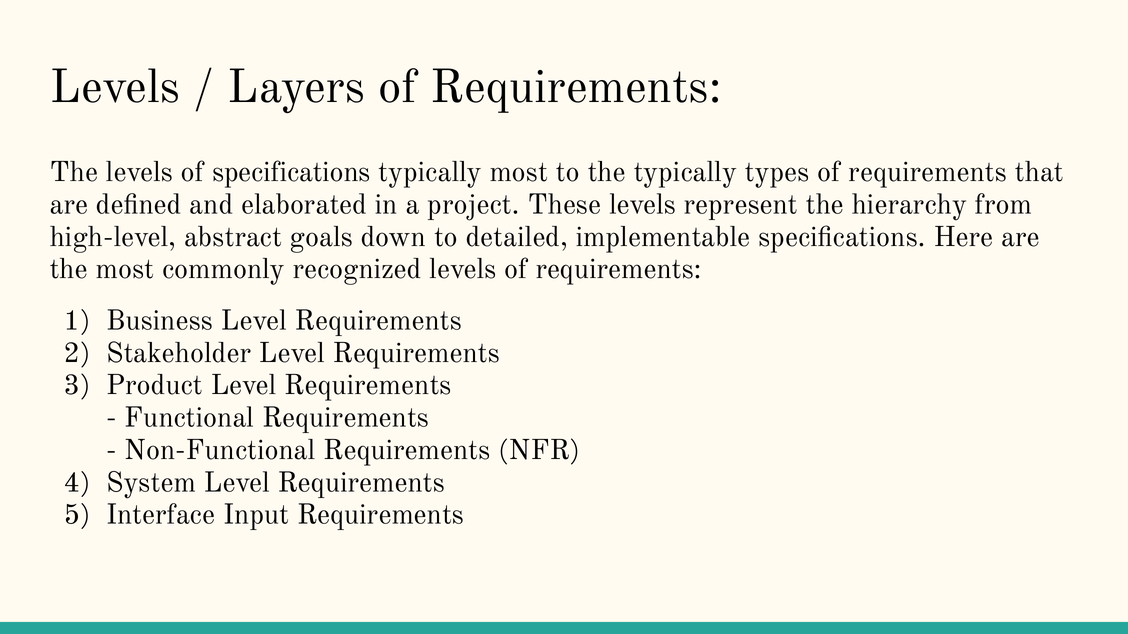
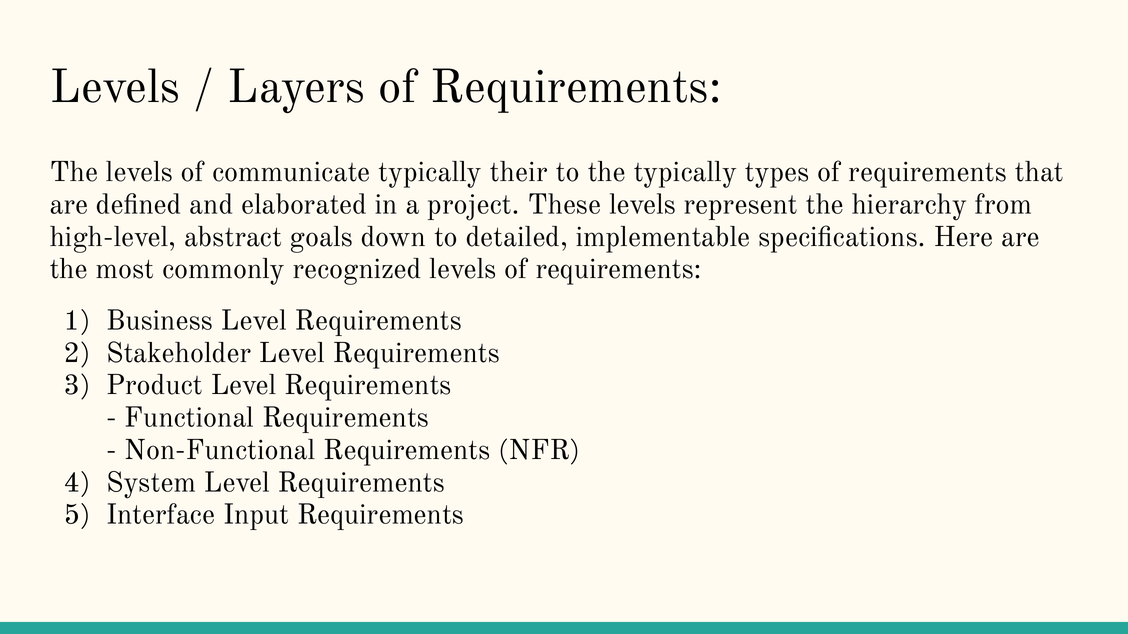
of specifications: specifications -> communicate
typically most: most -> their
